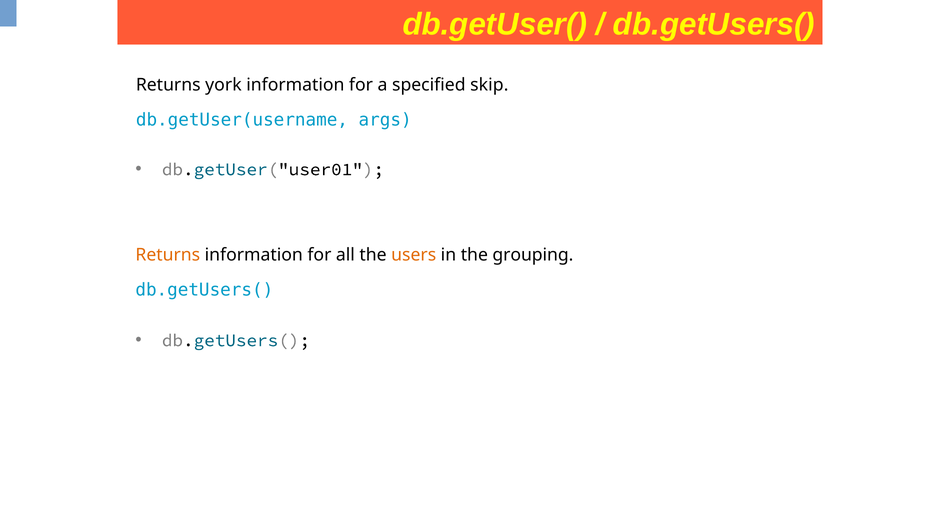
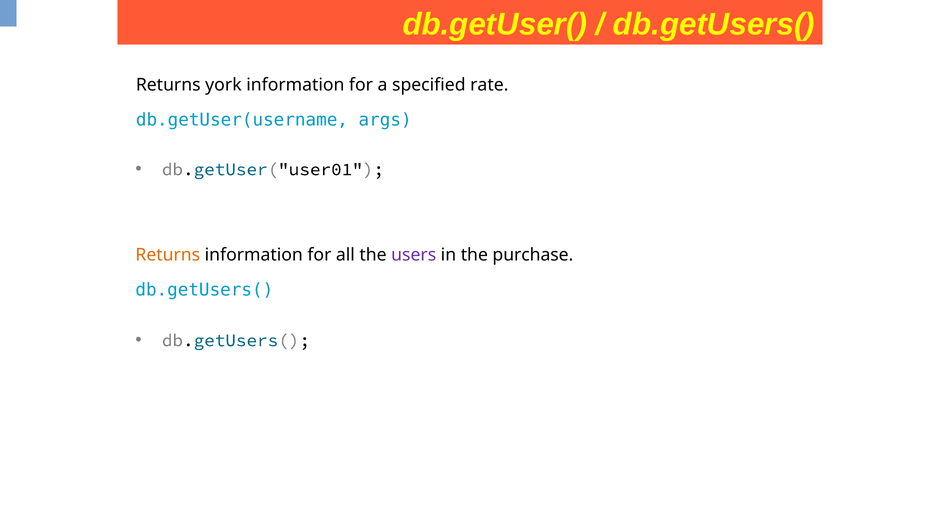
skip: skip -> rate
users colour: orange -> purple
grouping: grouping -> purchase
